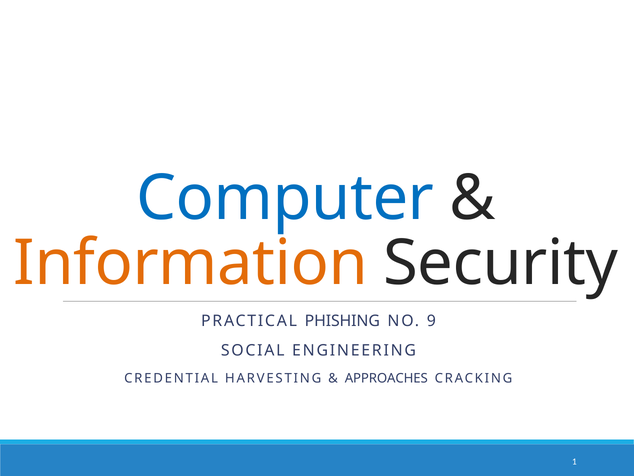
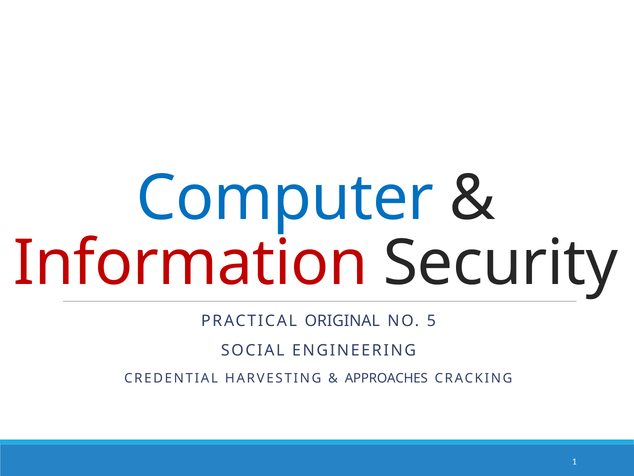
Information colour: orange -> red
PHISHING: PHISHING -> ORIGINAL
9: 9 -> 5
